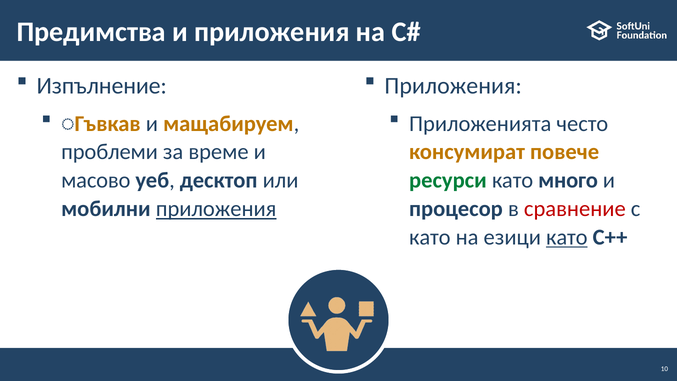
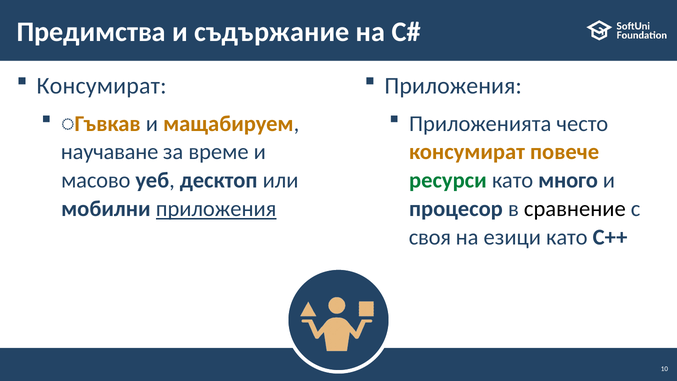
и приложения: приложения -> съдържание
Изпълнение at (102, 86): Изпълнение -> Консумират
проблеми: проблеми -> научаване
сравнение colour: red -> black
като at (430, 237): като -> своя
като at (567, 237) underline: present -> none
